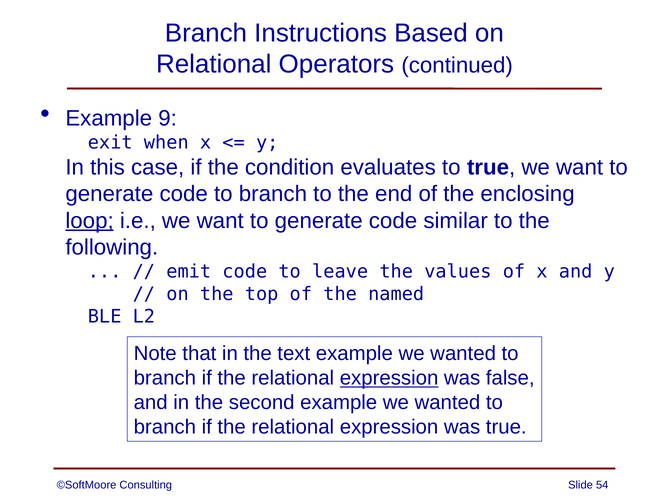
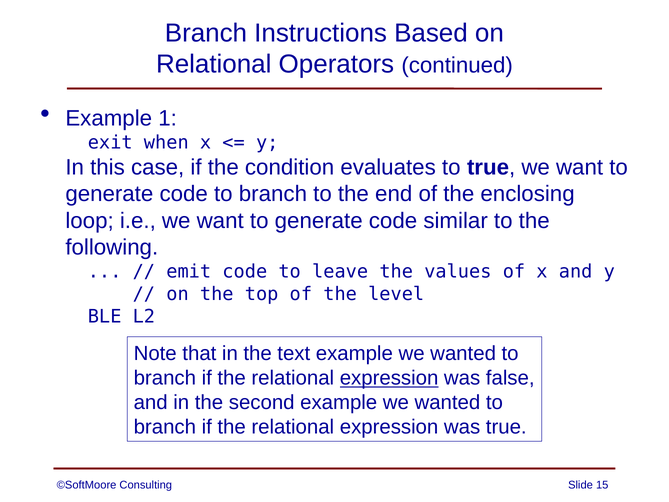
9: 9 -> 1
loop underline: present -> none
named: named -> level
54: 54 -> 15
